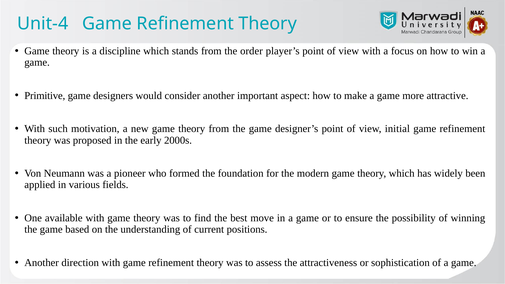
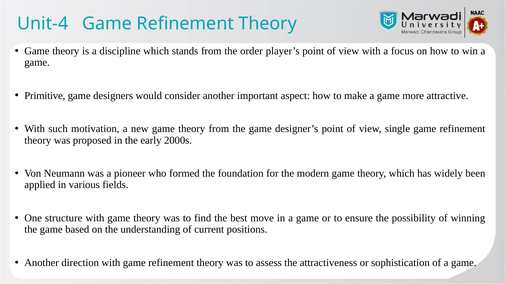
initial: initial -> single
available: available -> structure
